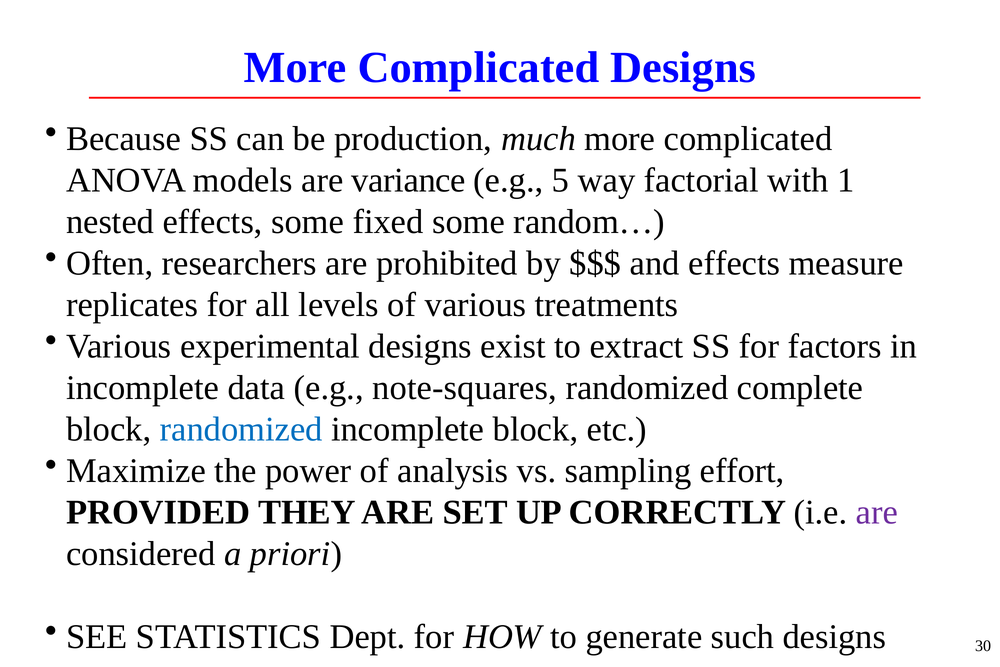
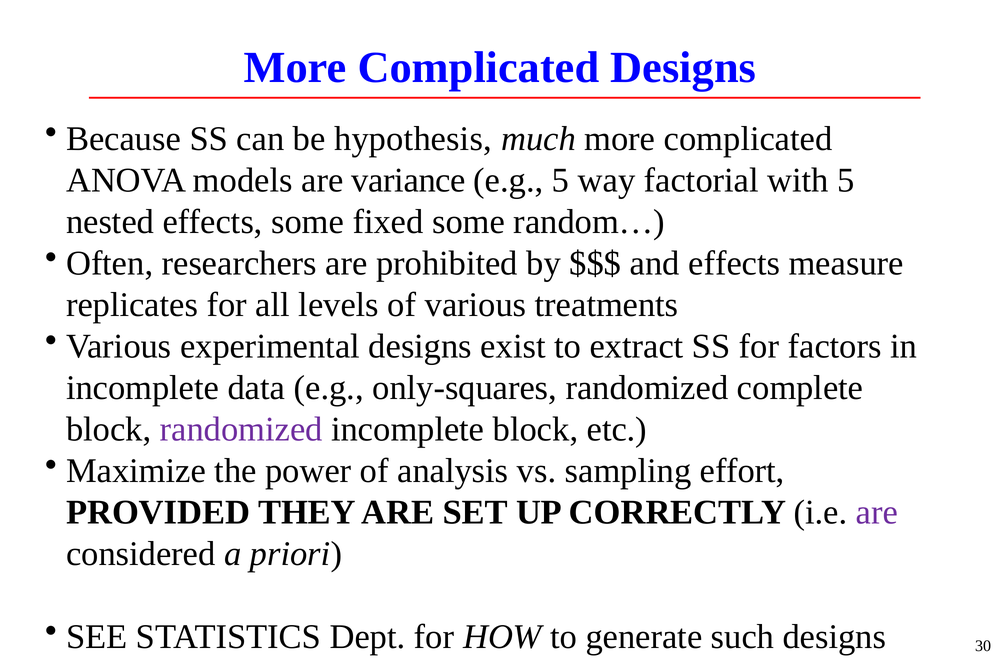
production: production -> hypothesis
with 1: 1 -> 5
note-squares: note-squares -> only-squares
randomized at (241, 429) colour: blue -> purple
